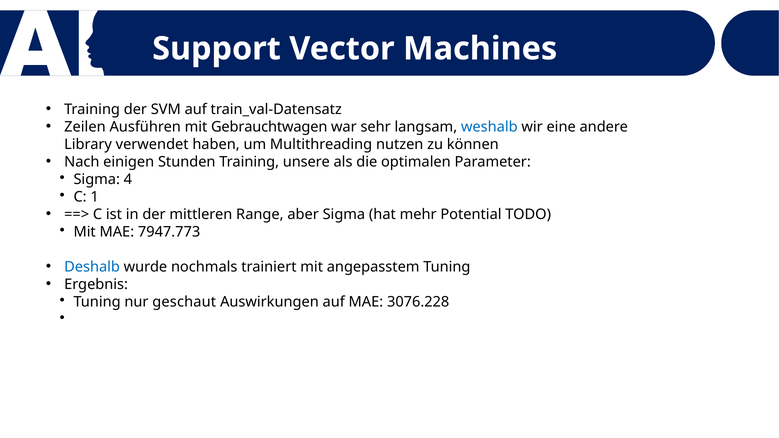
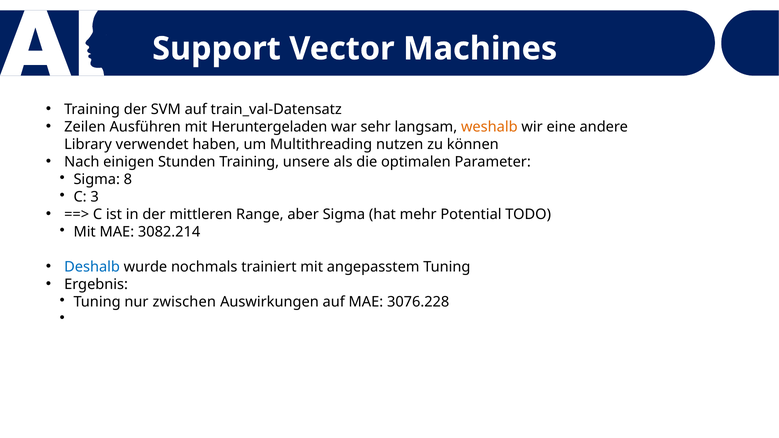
Gebrauchtwagen: Gebrauchtwagen -> Heruntergeladen
weshalb colour: blue -> orange
4: 4 -> 8
1: 1 -> 3
7947.773: 7947.773 -> 3082.214
geschaut: geschaut -> zwischen
